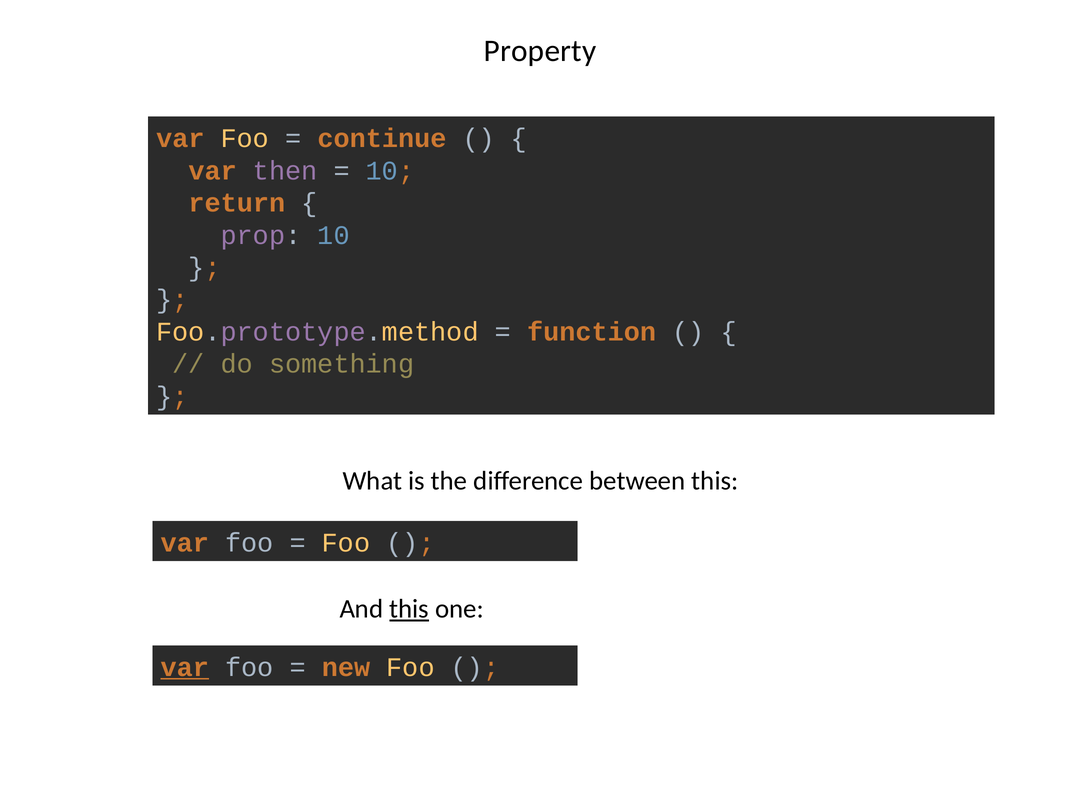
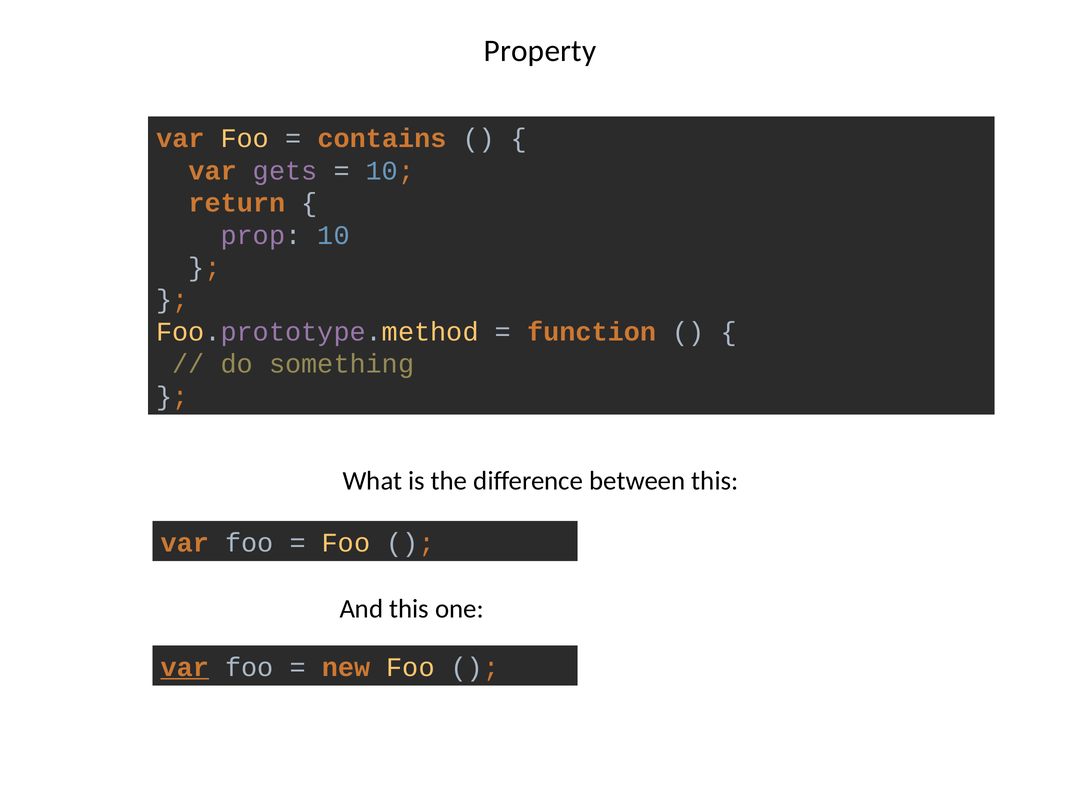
continue: continue -> contains
then: then -> gets
this at (409, 609) underline: present -> none
